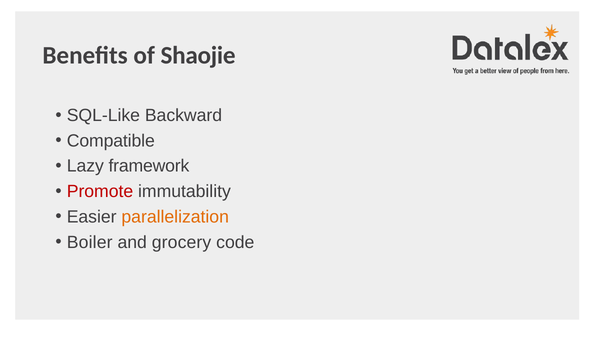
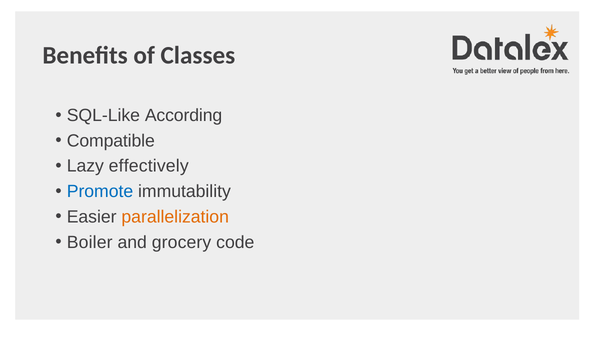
Shaojie: Shaojie -> Classes
Backward: Backward -> According
framework: framework -> effectively
Promote colour: red -> blue
